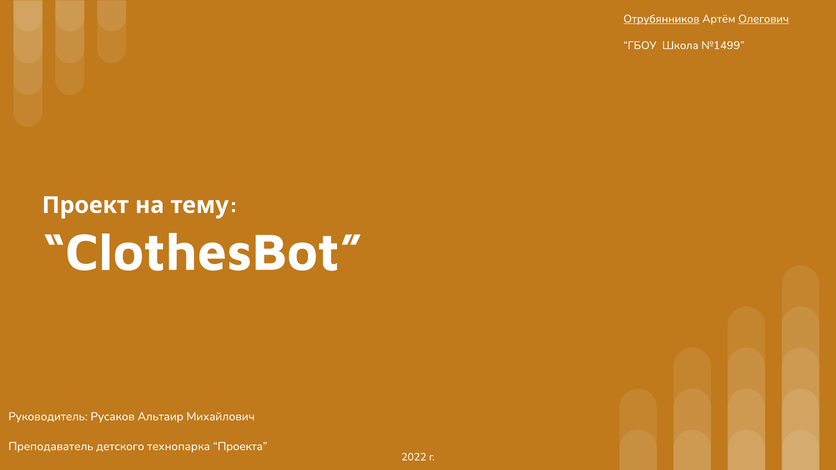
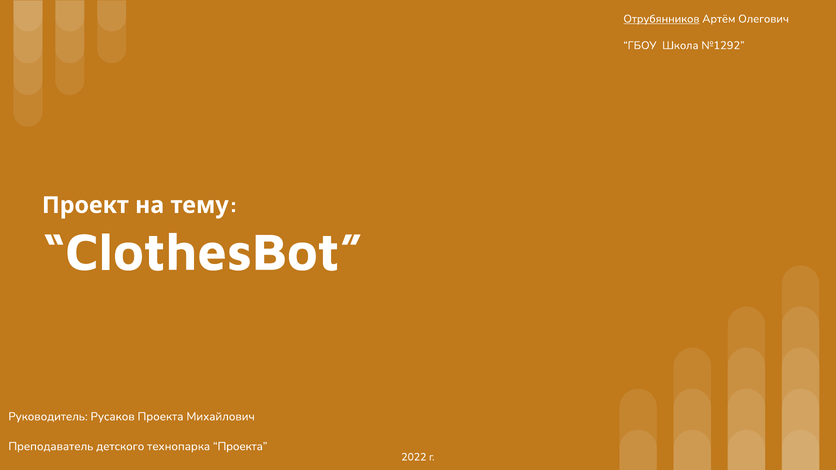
Олегович underline: present -> none
№1499: №1499 -> №1292
Русаков Альтаир: Альтаир -> Проекта
